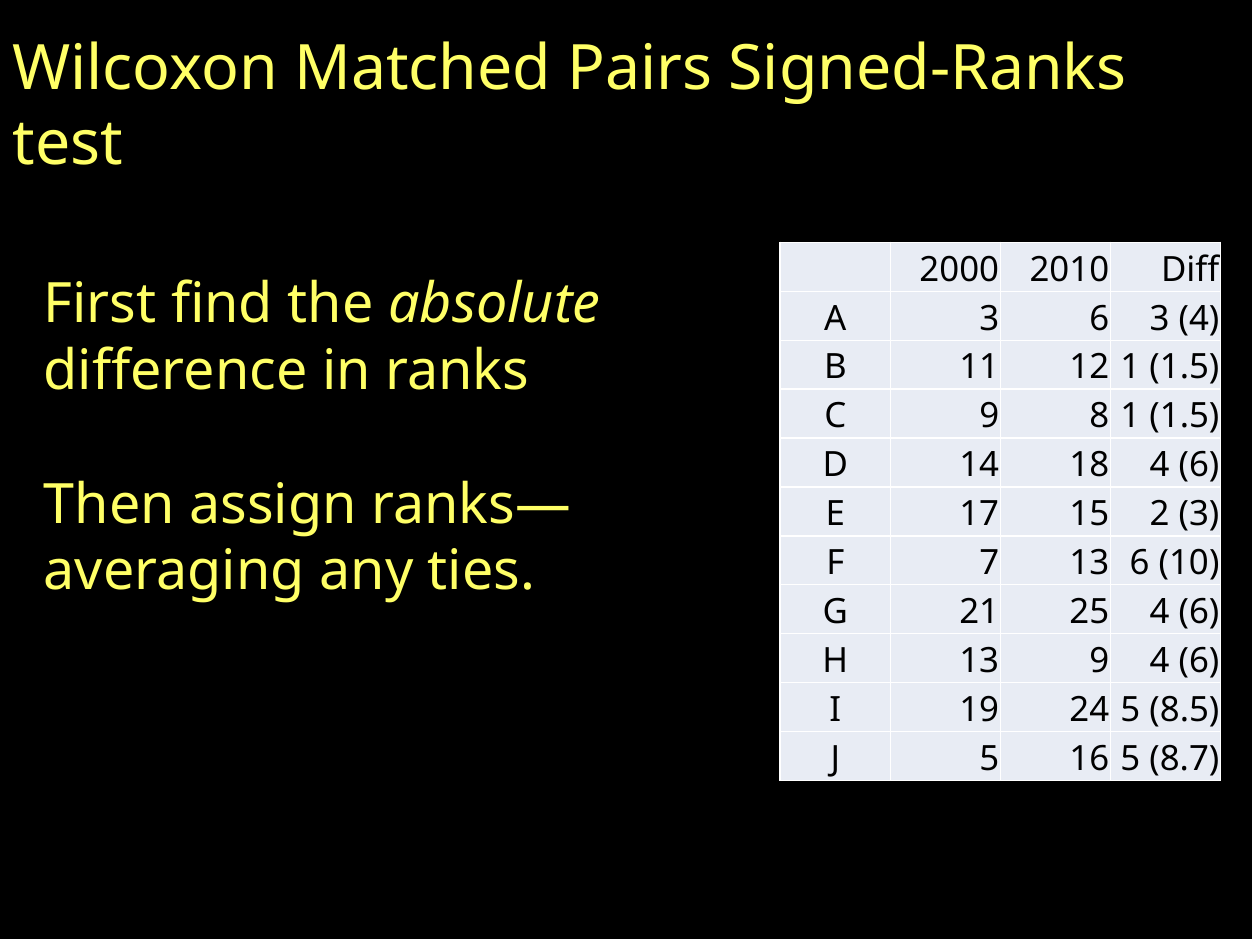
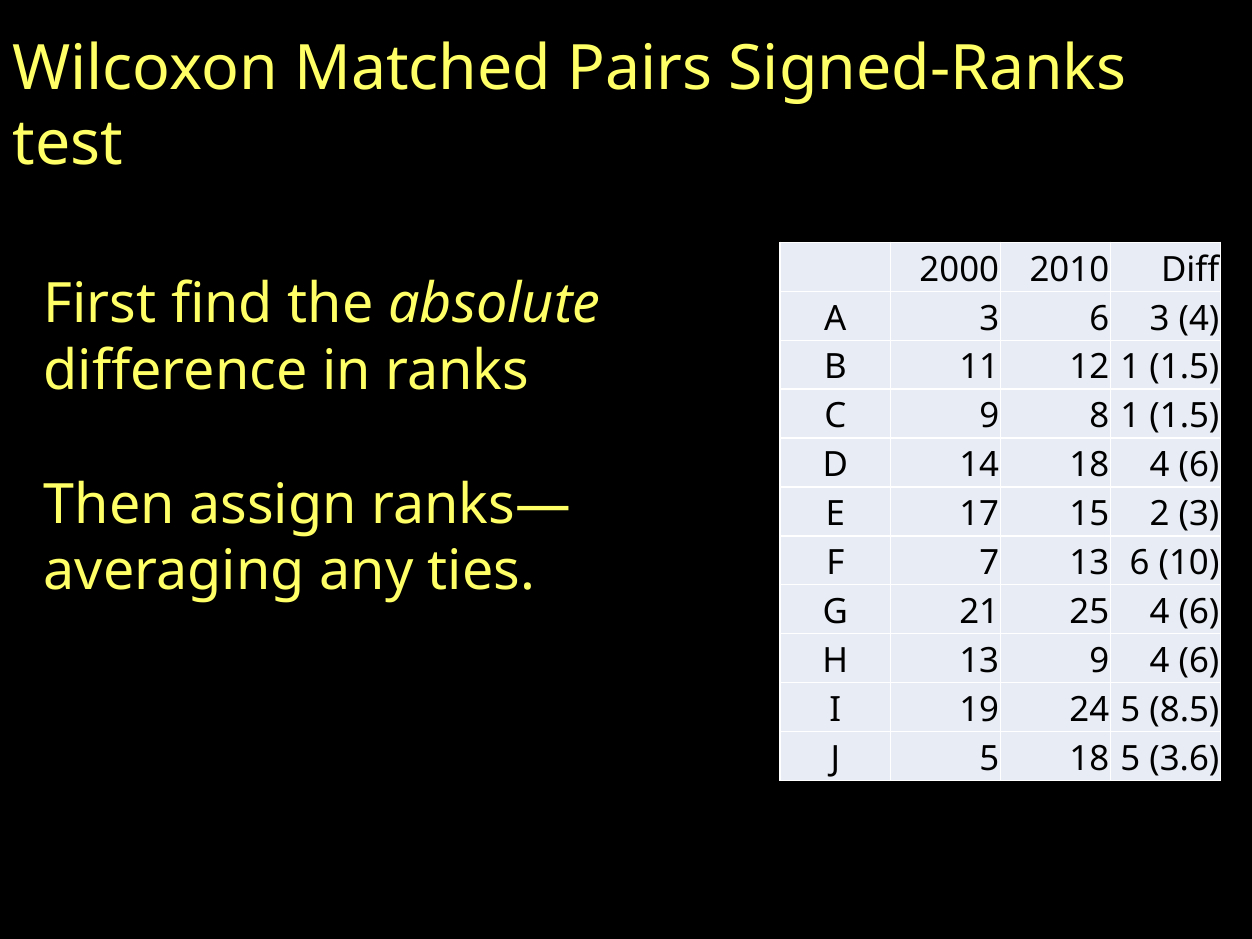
5 16: 16 -> 18
8.7: 8.7 -> 3.6
